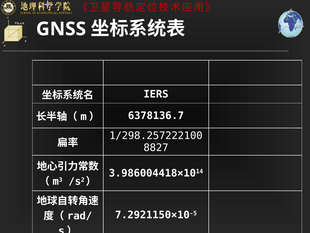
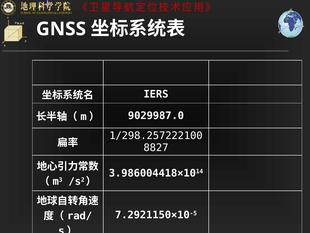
6378136.7: 6378136.7 -> 9029987.0
